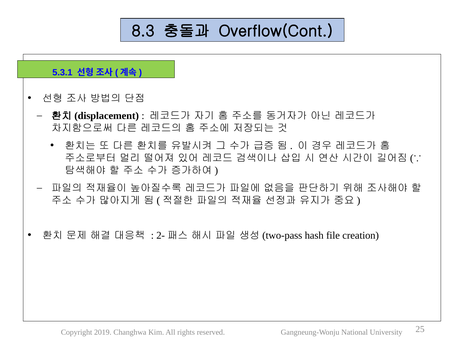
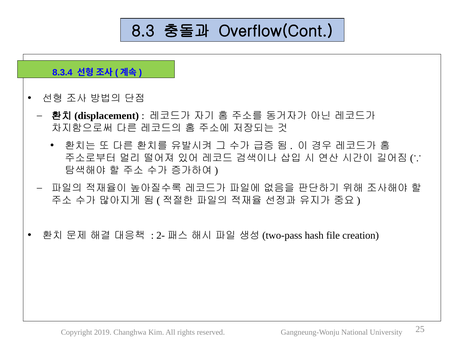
5.3.1: 5.3.1 -> 8.3.4
